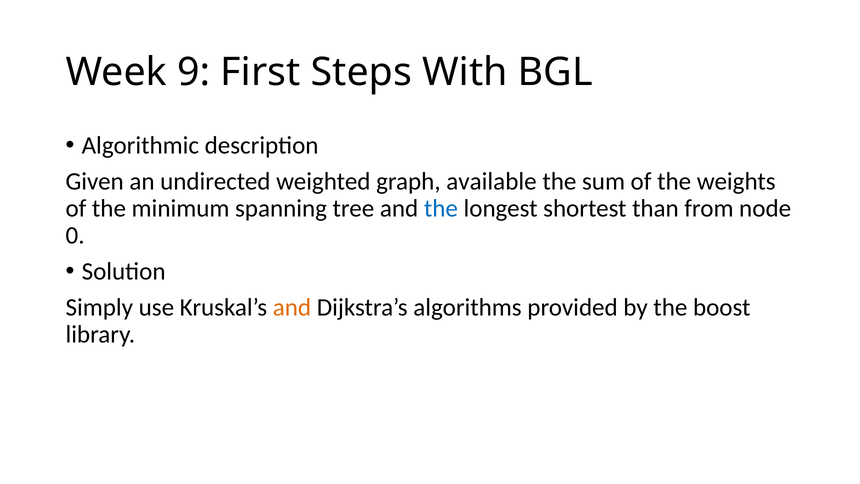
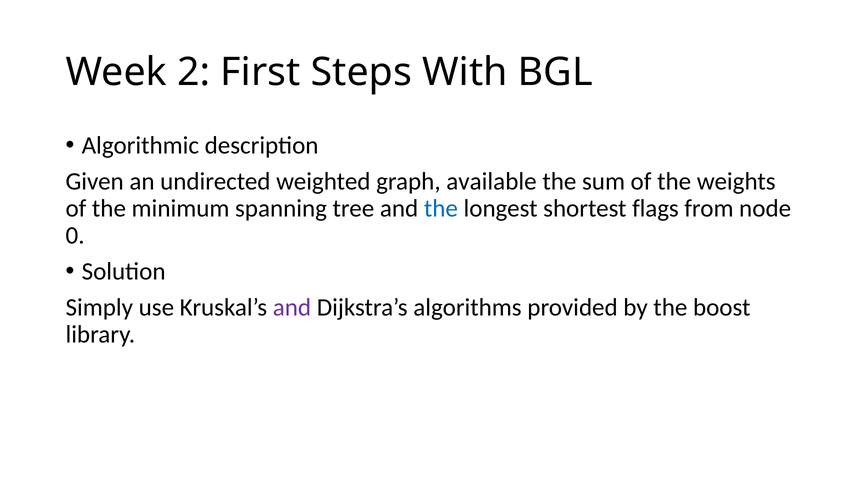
9: 9 -> 2
than: than -> flags
and at (292, 307) colour: orange -> purple
